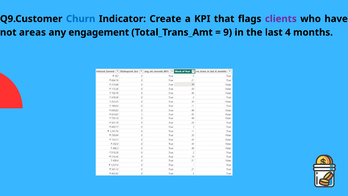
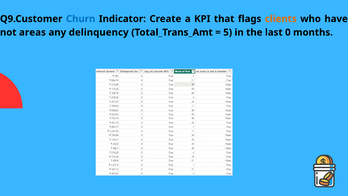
clients colour: purple -> orange
engagement: engagement -> delinquency
9: 9 -> 5
4: 4 -> 0
